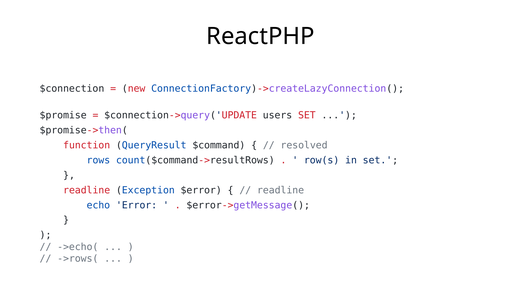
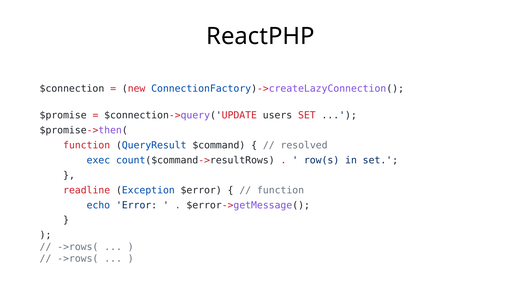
rows: rows -> exec
readline at (281, 190): readline -> function
->echo( at (78, 247): ->echo( -> ->rows(
